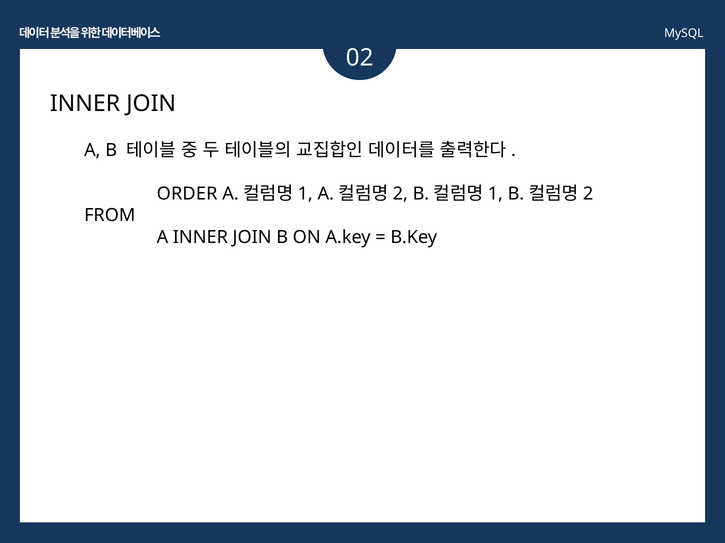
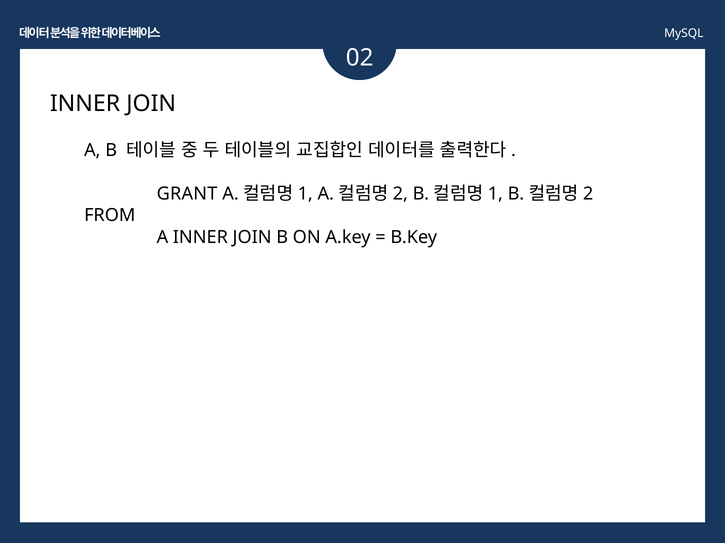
ORDER: ORDER -> GRANT
